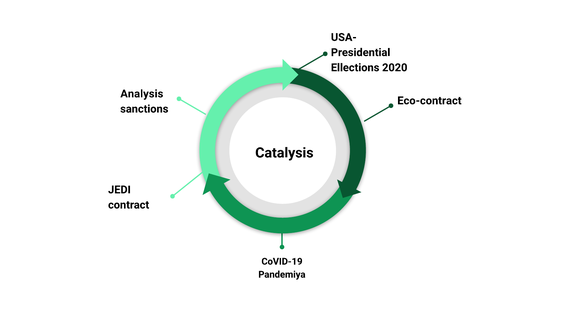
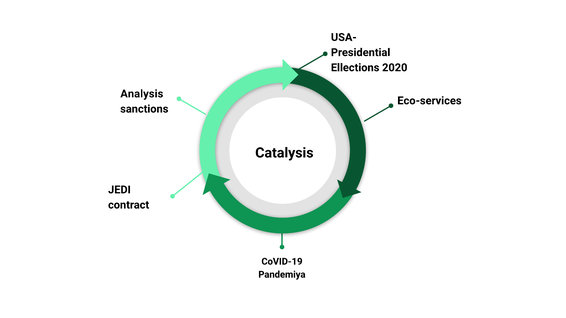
Eco-contract: Eco-contract -> Eco-services
